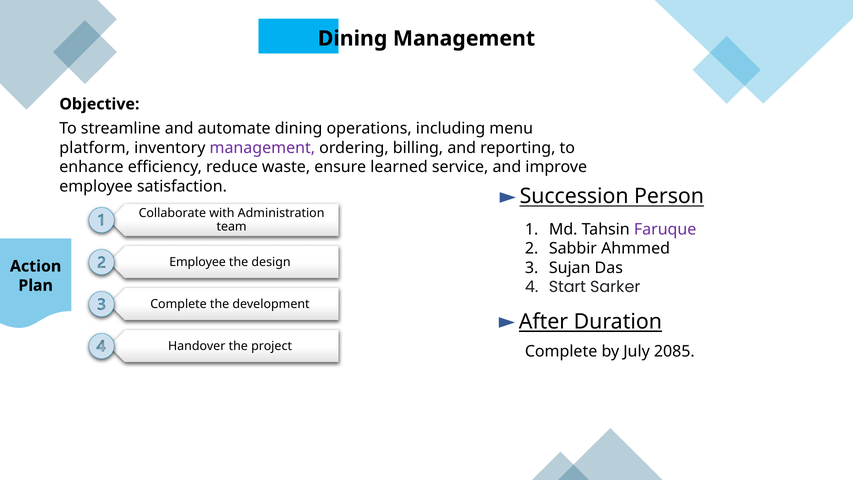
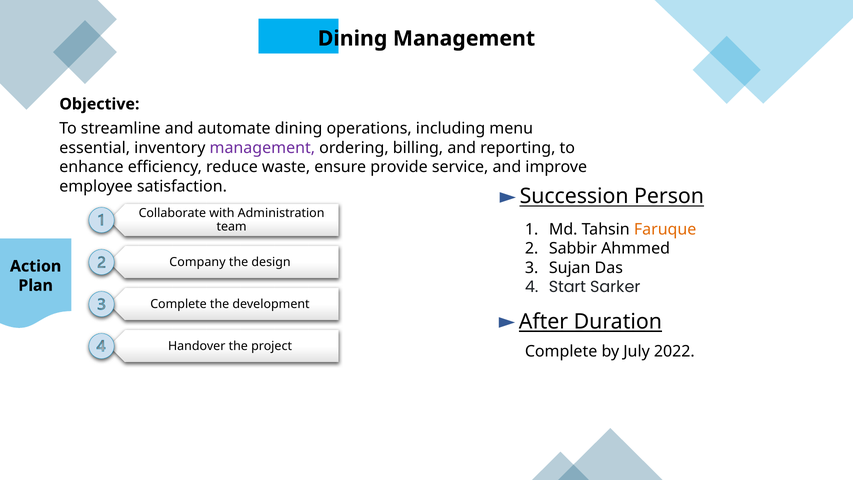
platform: platform -> essential
learned: learned -> provide
Faruque colour: purple -> orange
Employee at (198, 262): Employee -> Company
2085: 2085 -> 2022
